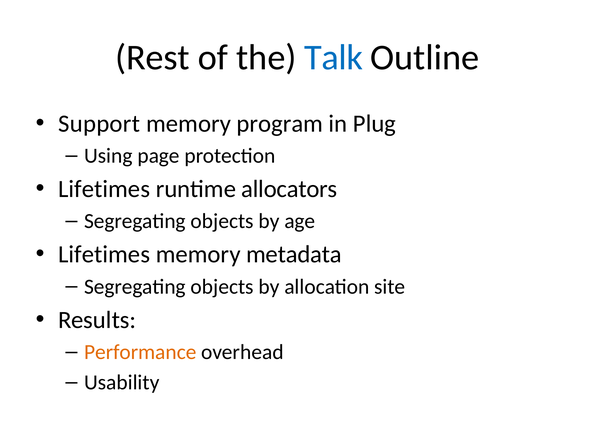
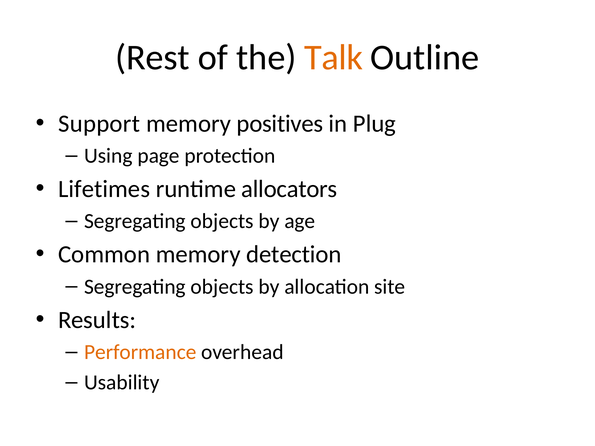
Talk colour: blue -> orange
program: program -> positives
Lifetimes at (104, 255): Lifetimes -> Common
metadata: metadata -> detection
